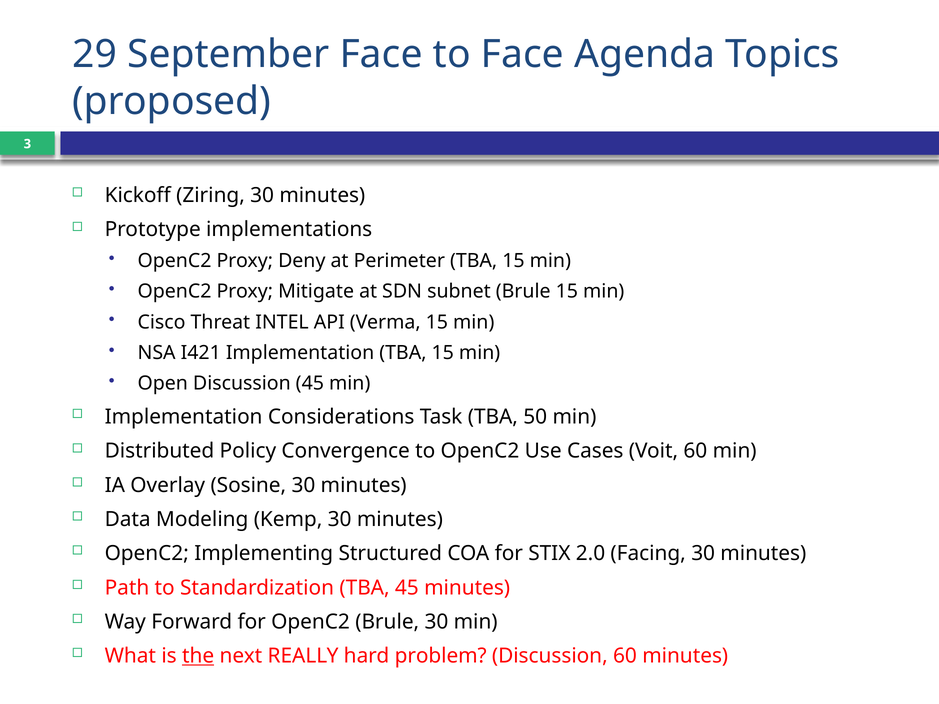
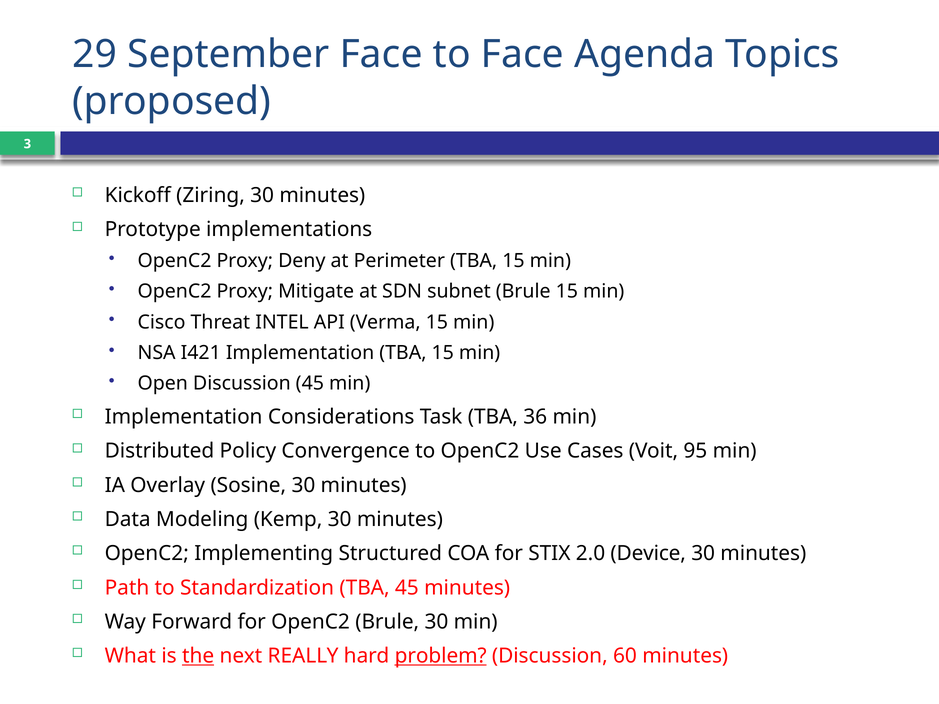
50: 50 -> 36
Voit 60: 60 -> 95
Facing: Facing -> Device
problem underline: none -> present
